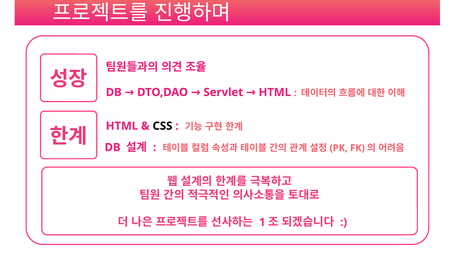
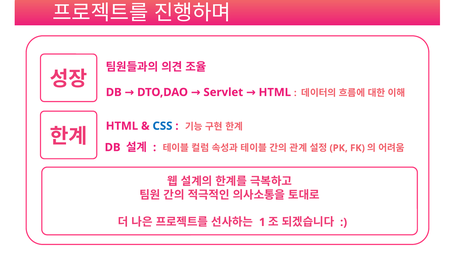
CSS colour: black -> blue
